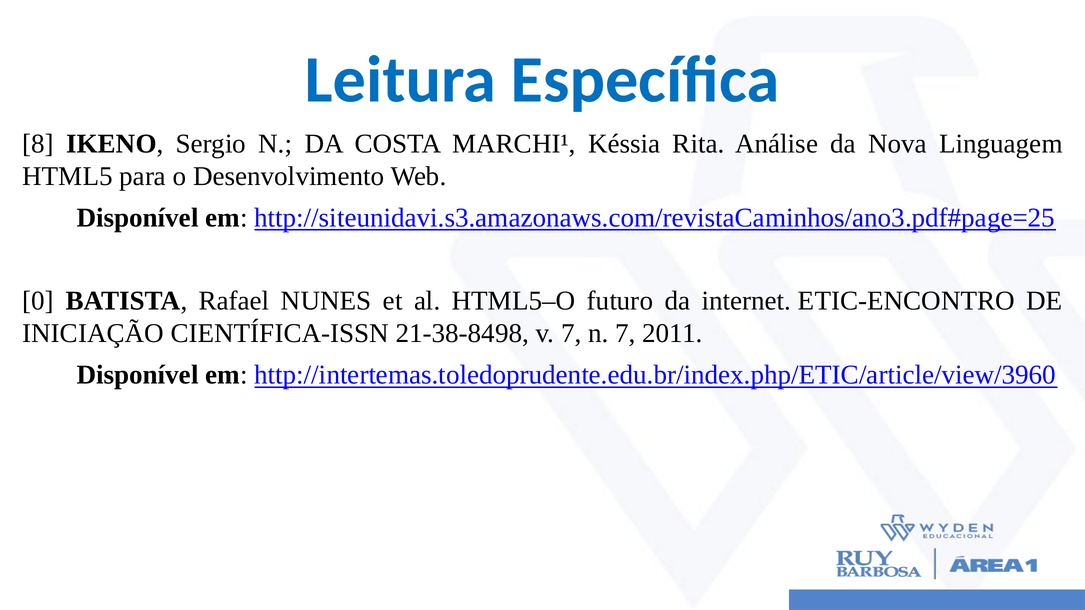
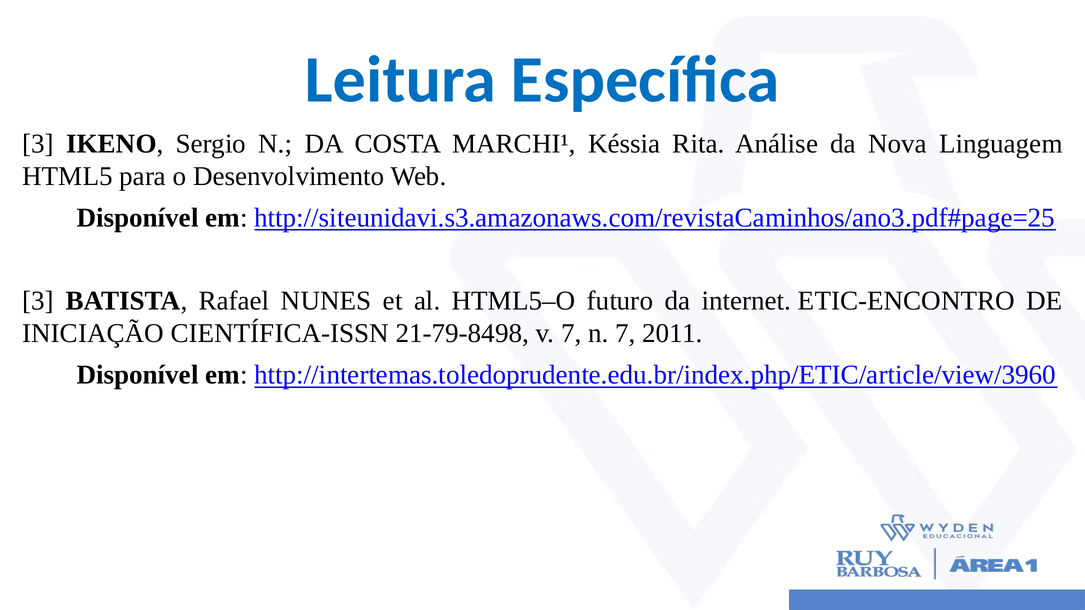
8 at (38, 144): 8 -> 3
0 at (38, 301): 0 -> 3
21-38-8498: 21-38-8498 -> 21-79-8498
